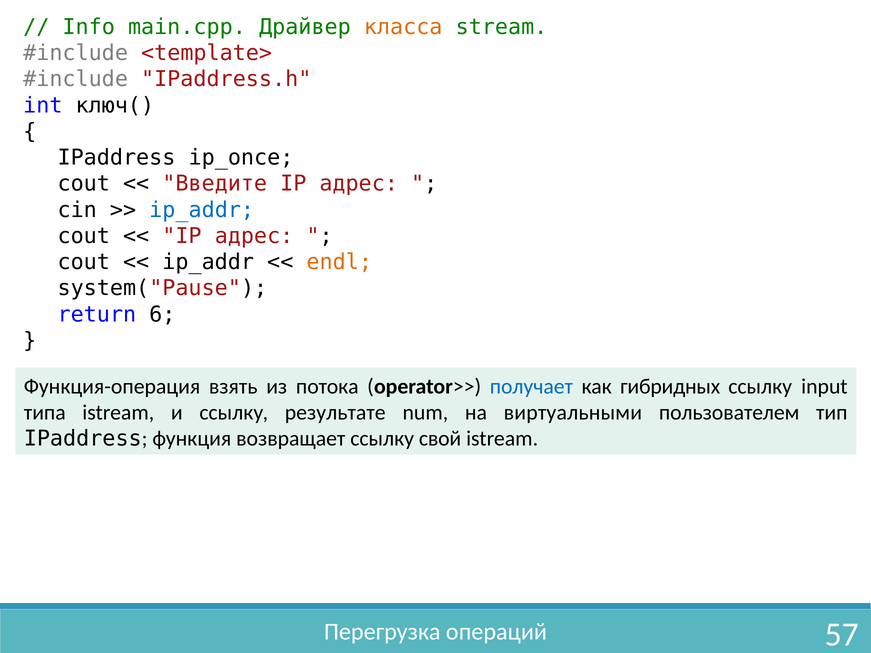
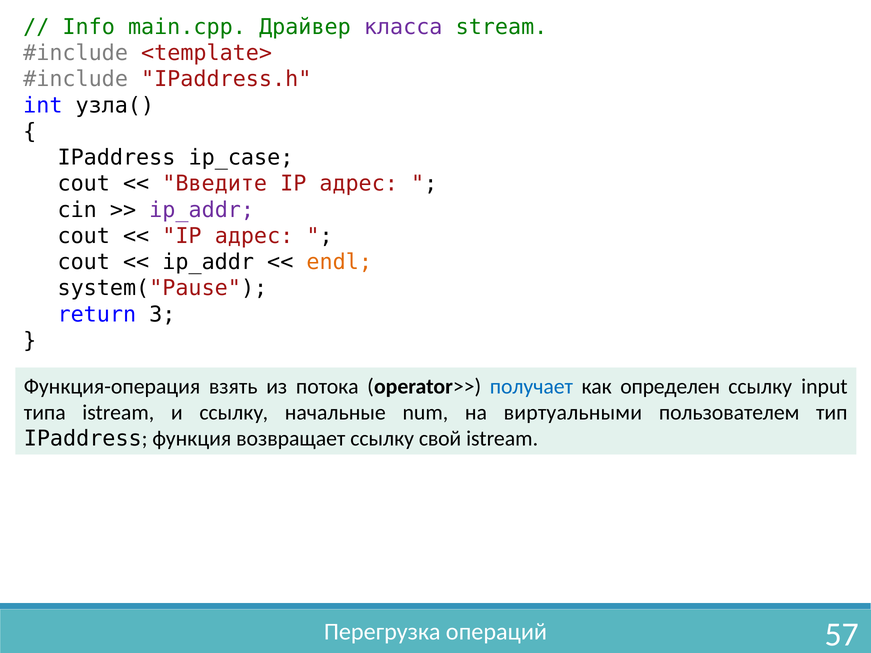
класса colour: orange -> purple
ключ(: ключ( -> узла(
ip_once: ip_once -> ip_case
ip_addr at (202, 210) colour: blue -> purple
6: 6 -> 3
гибридных: гибридных -> определен
результате: результате -> начальные
